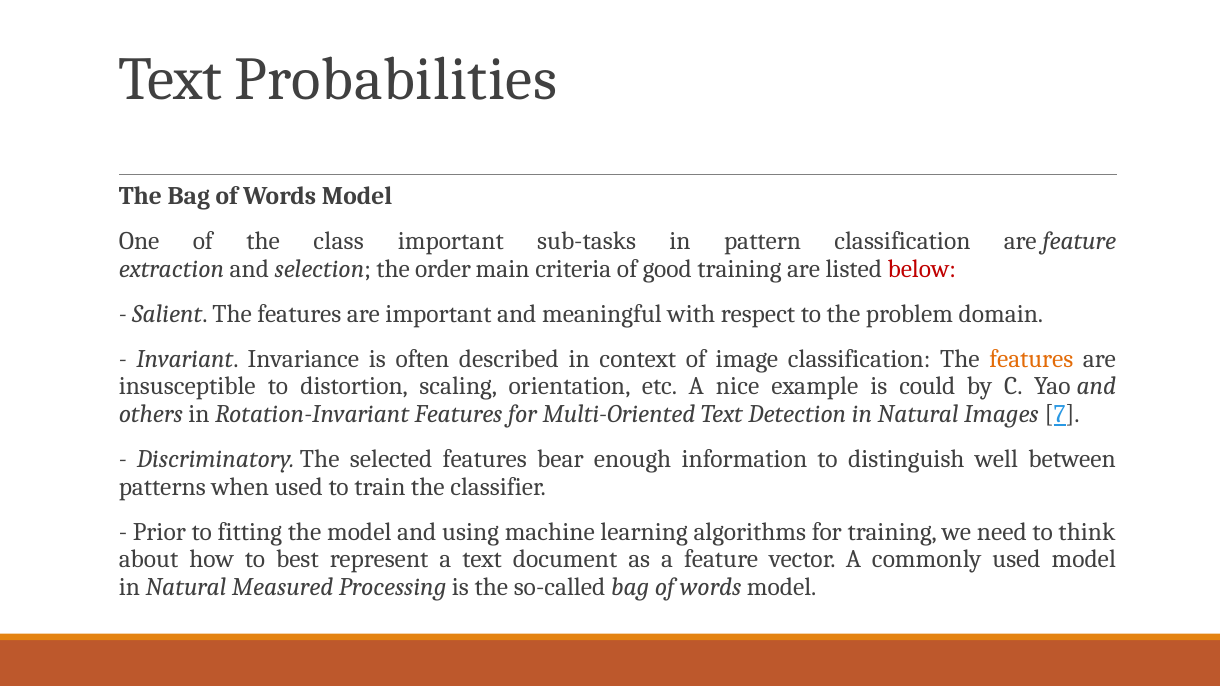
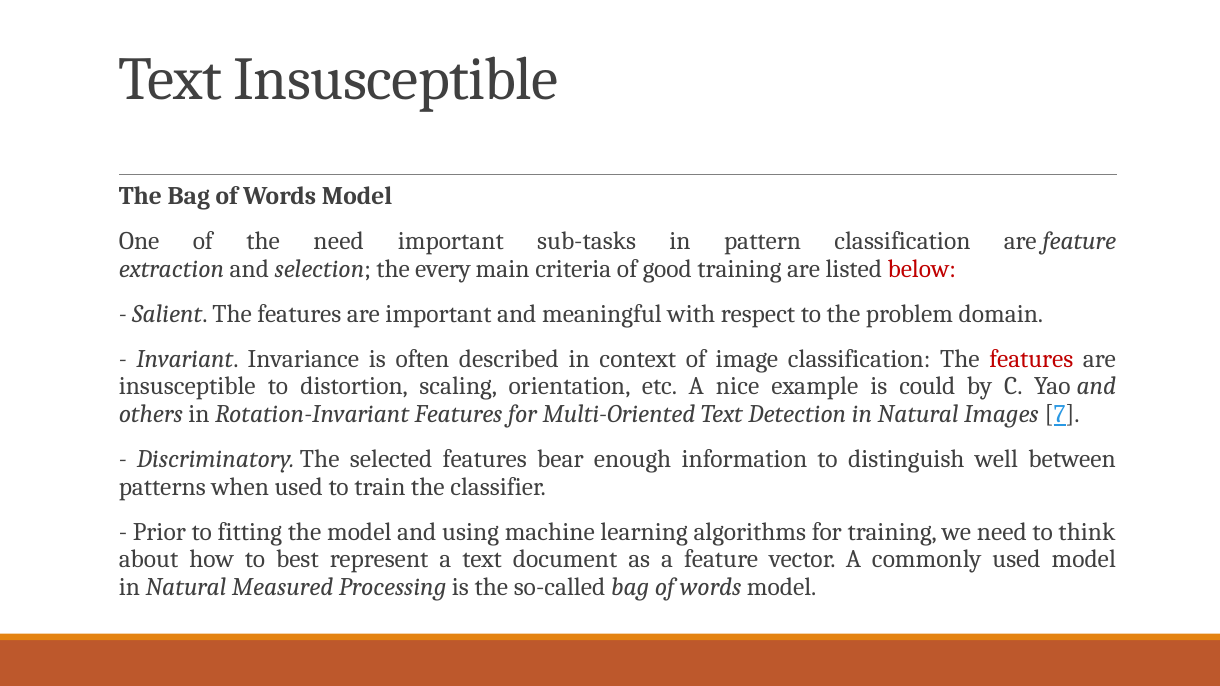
Text Probabilities: Probabilities -> Insusceptible
the class: class -> need
order: order -> every
features at (1031, 359) colour: orange -> red
